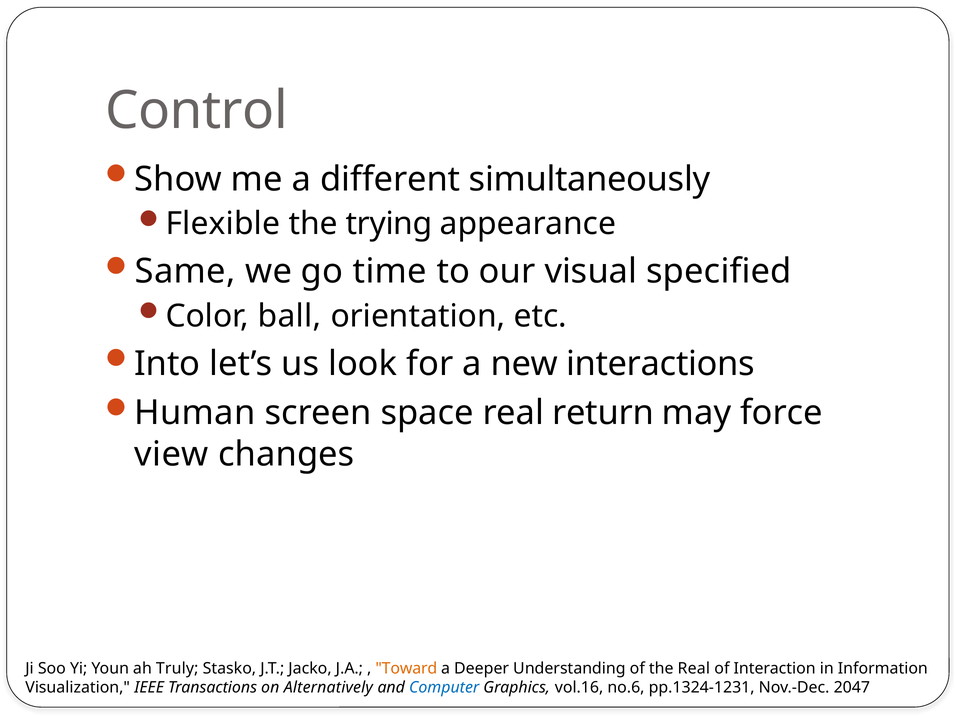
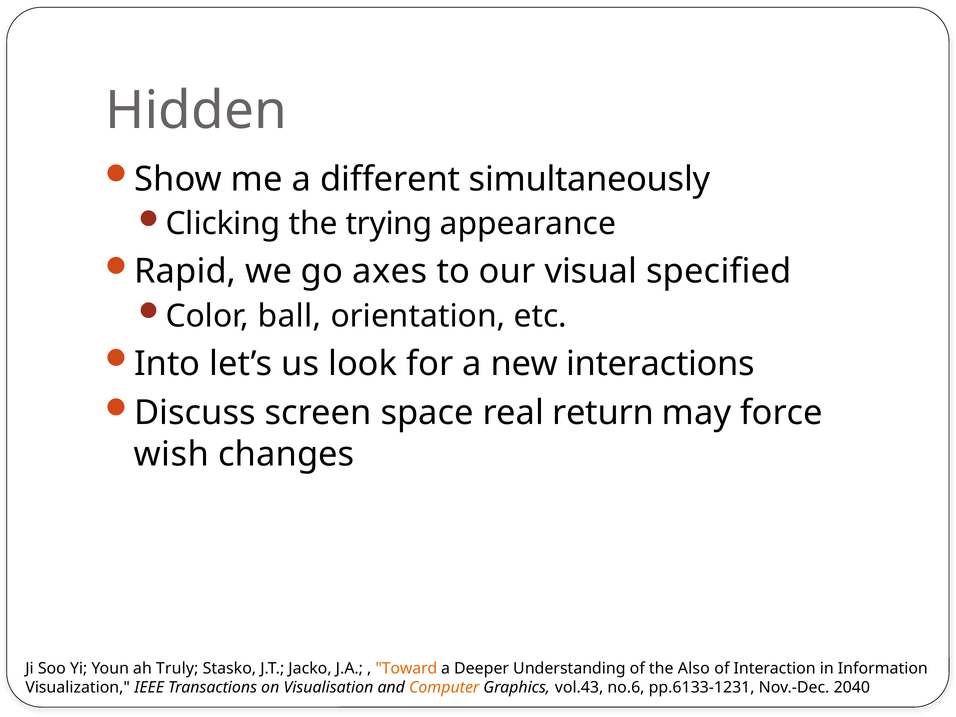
Control: Control -> Hidden
Flexible: Flexible -> Clicking
Same: Same -> Rapid
time: time -> axes
Human: Human -> Discuss
view: view -> wish
the Real: Real -> Also
Alternatively: Alternatively -> Visualisation
Computer colour: blue -> orange
vol.16: vol.16 -> vol.43
pp.1324-1231: pp.1324-1231 -> pp.6133-1231
2047: 2047 -> 2040
